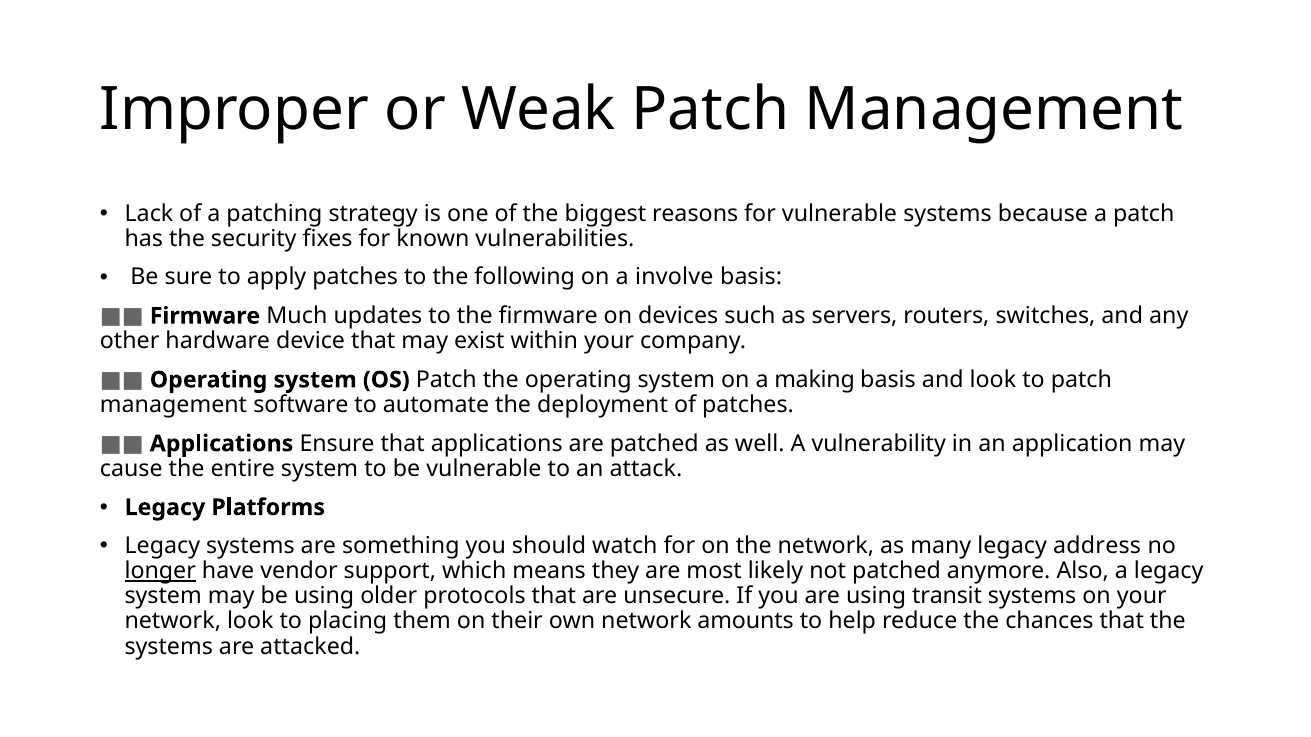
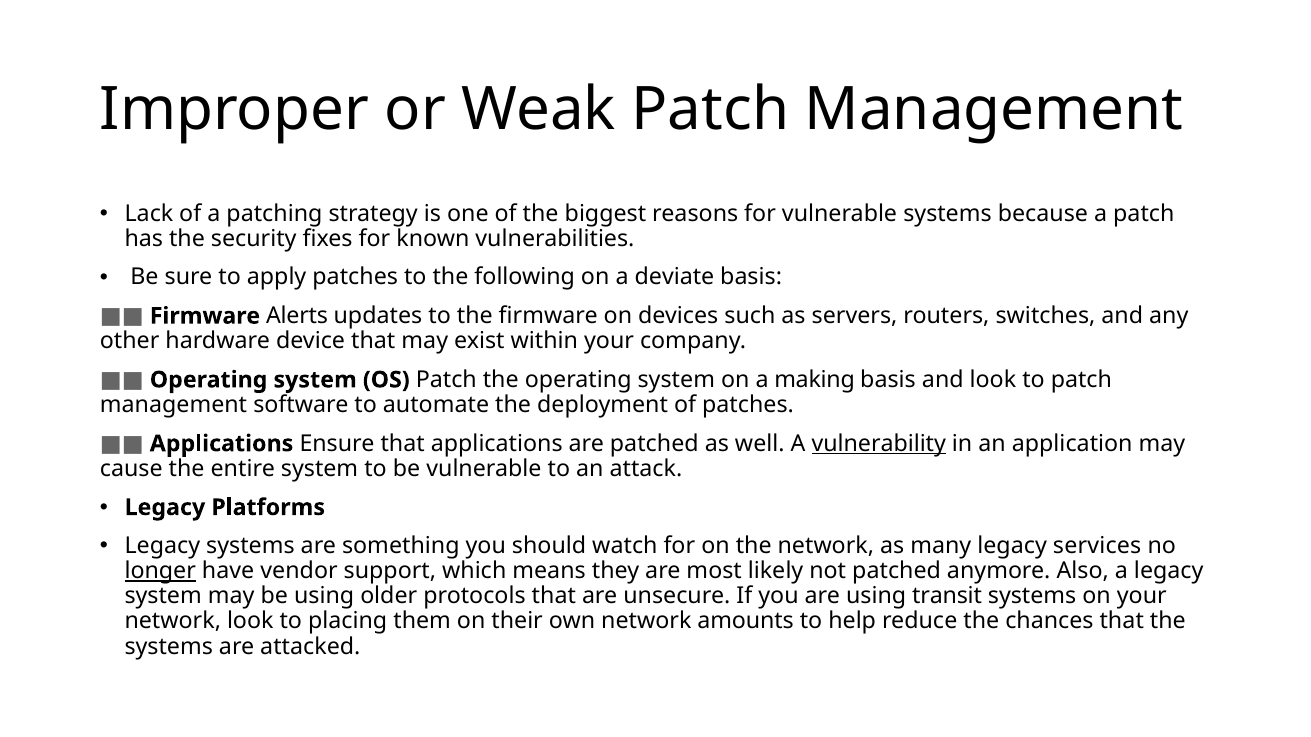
involve: involve -> deviate
Much: Much -> Alerts
vulnerability underline: none -> present
address: address -> services
